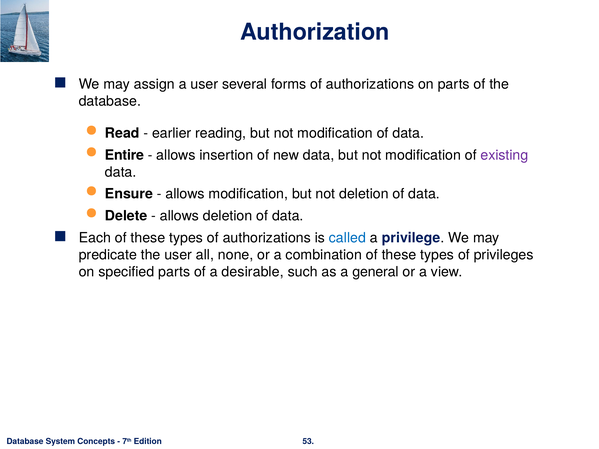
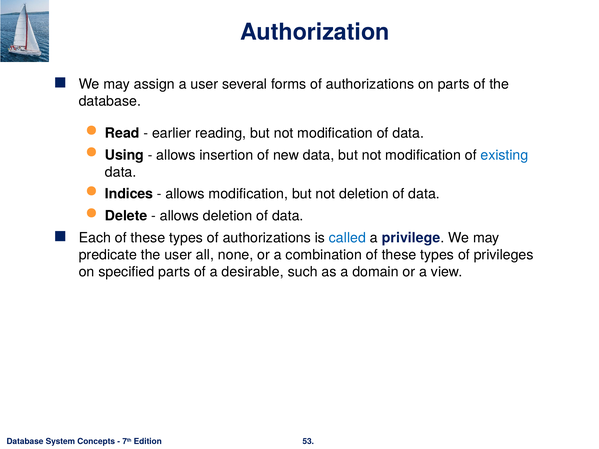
Entire: Entire -> Using
existing colour: purple -> blue
Ensure: Ensure -> Indices
general: general -> domain
